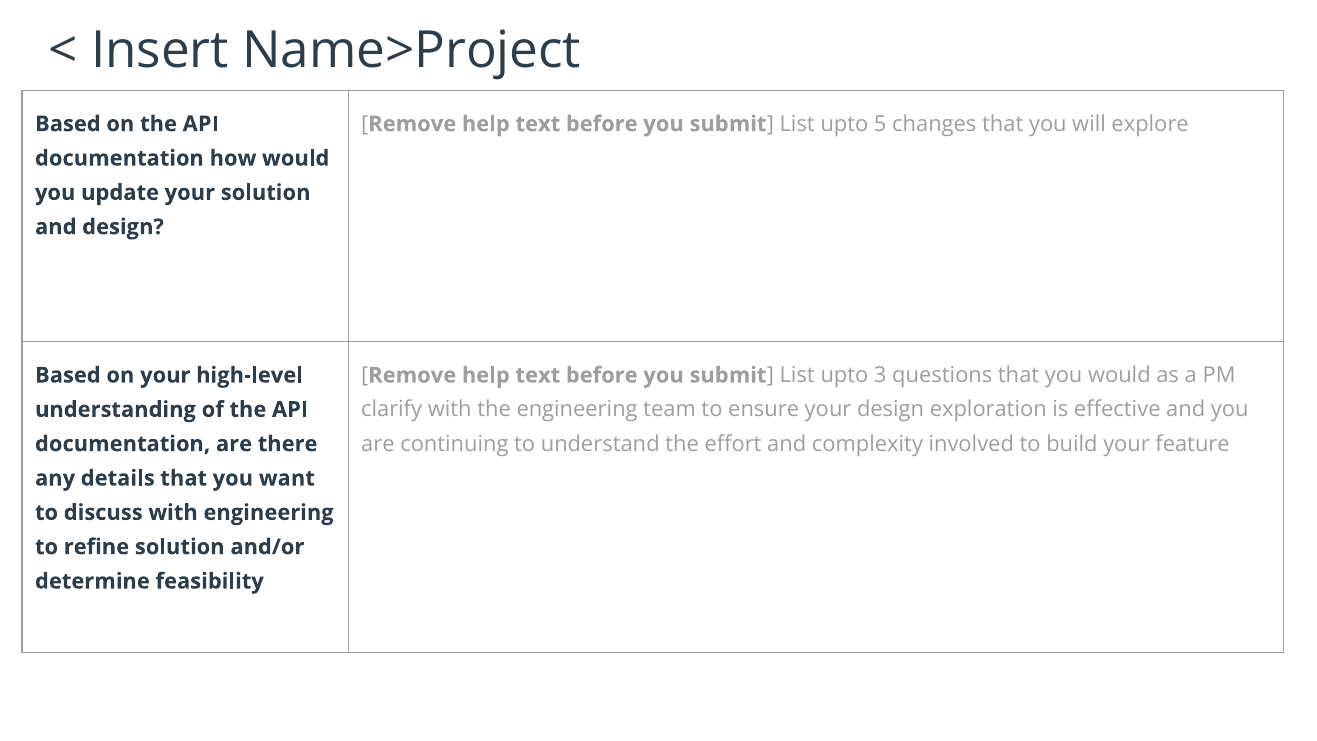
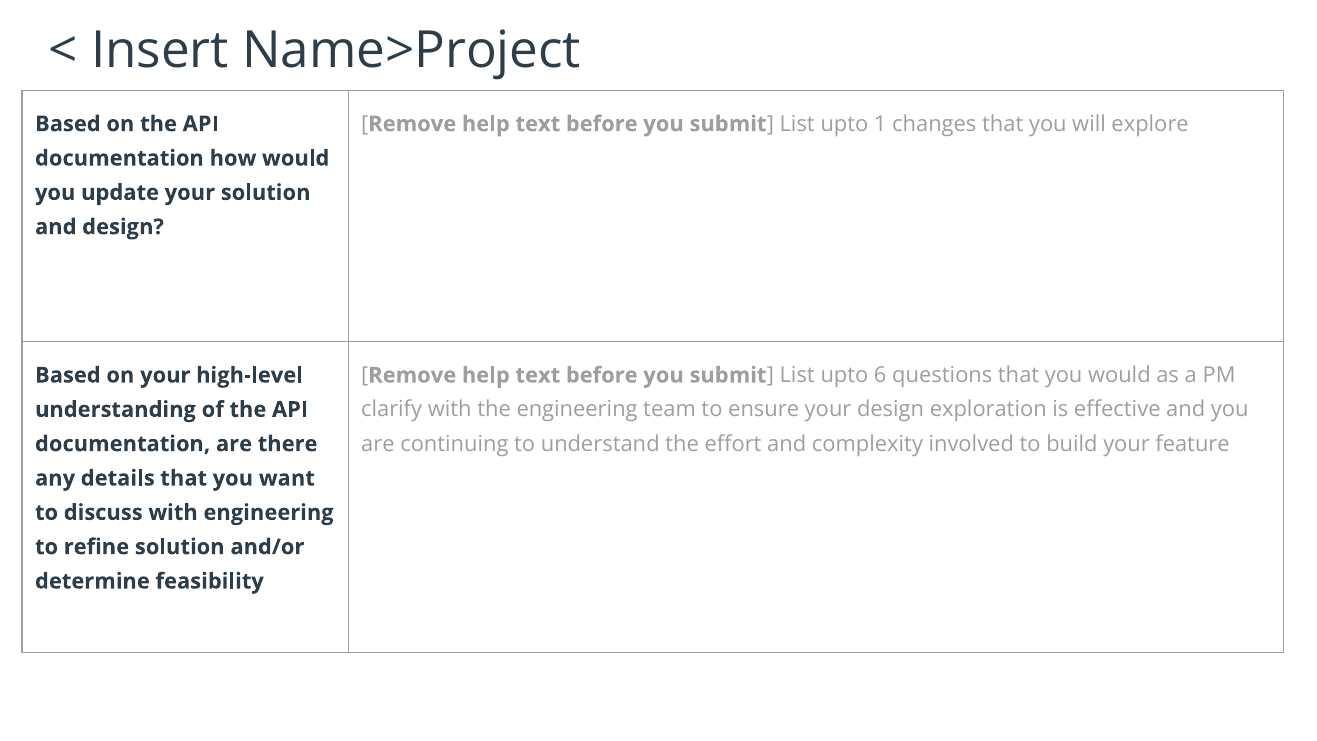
5: 5 -> 1
3: 3 -> 6
